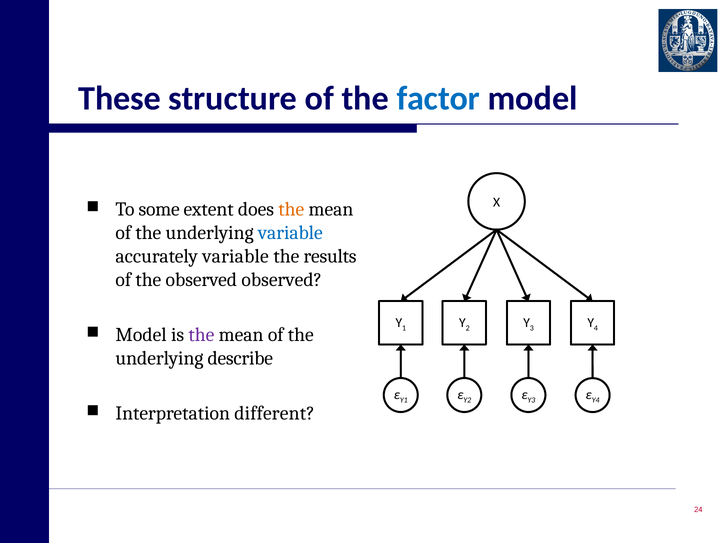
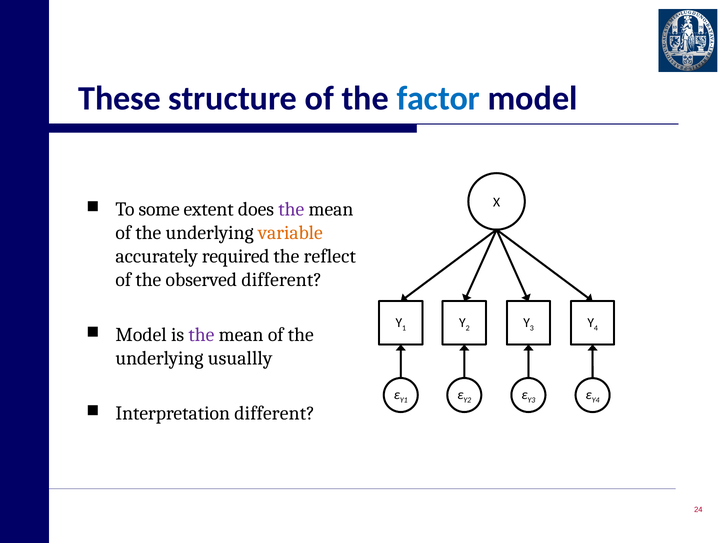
the at (291, 209) colour: orange -> purple
variable at (290, 233) colour: blue -> orange
accurately variable: variable -> required
results: results -> reflect
observed observed: observed -> different
describe: describe -> usuallly
